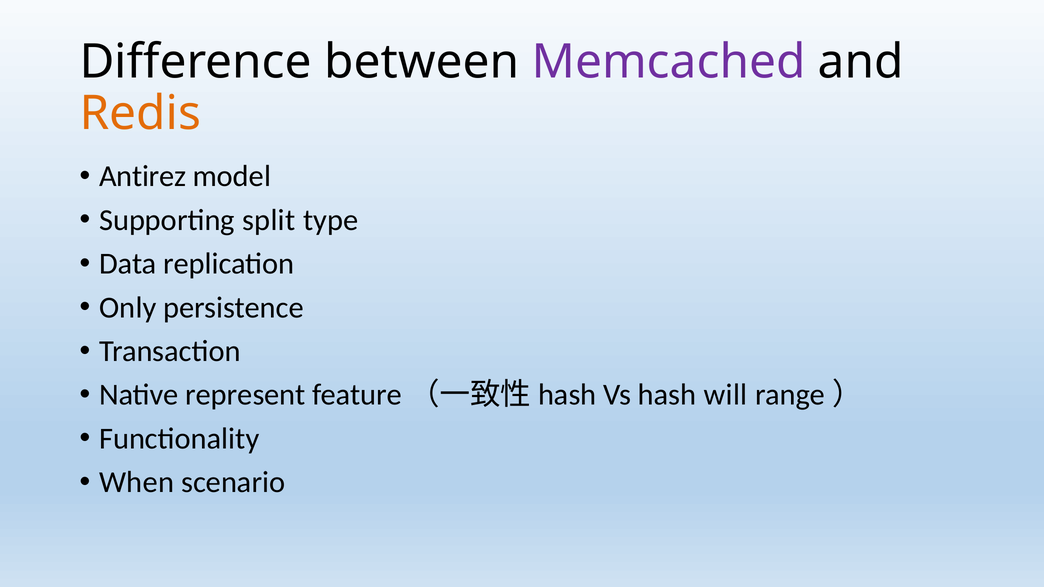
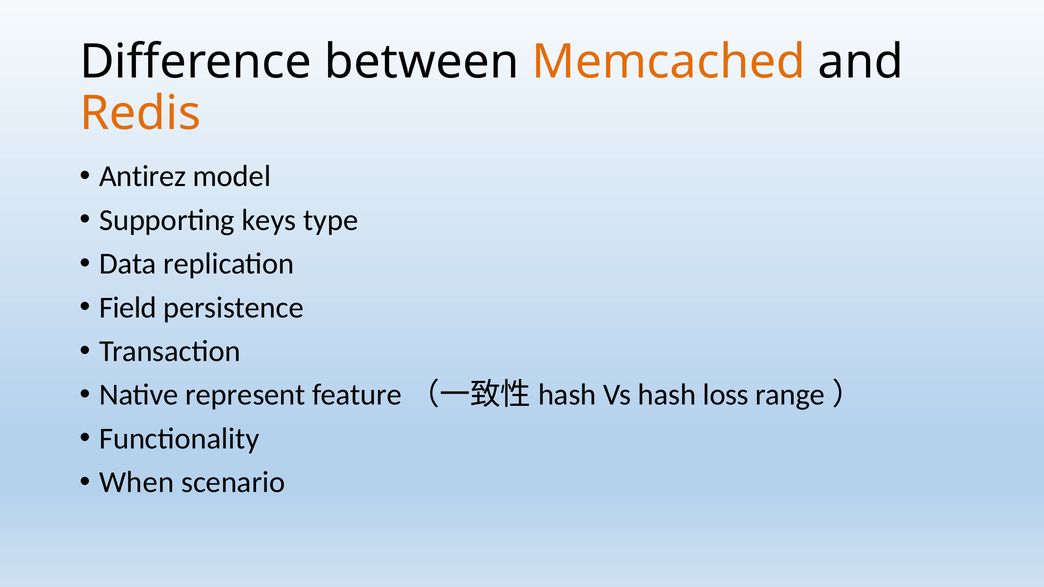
Memcached colour: purple -> orange
split: split -> keys
Only: Only -> Field
will: will -> loss
